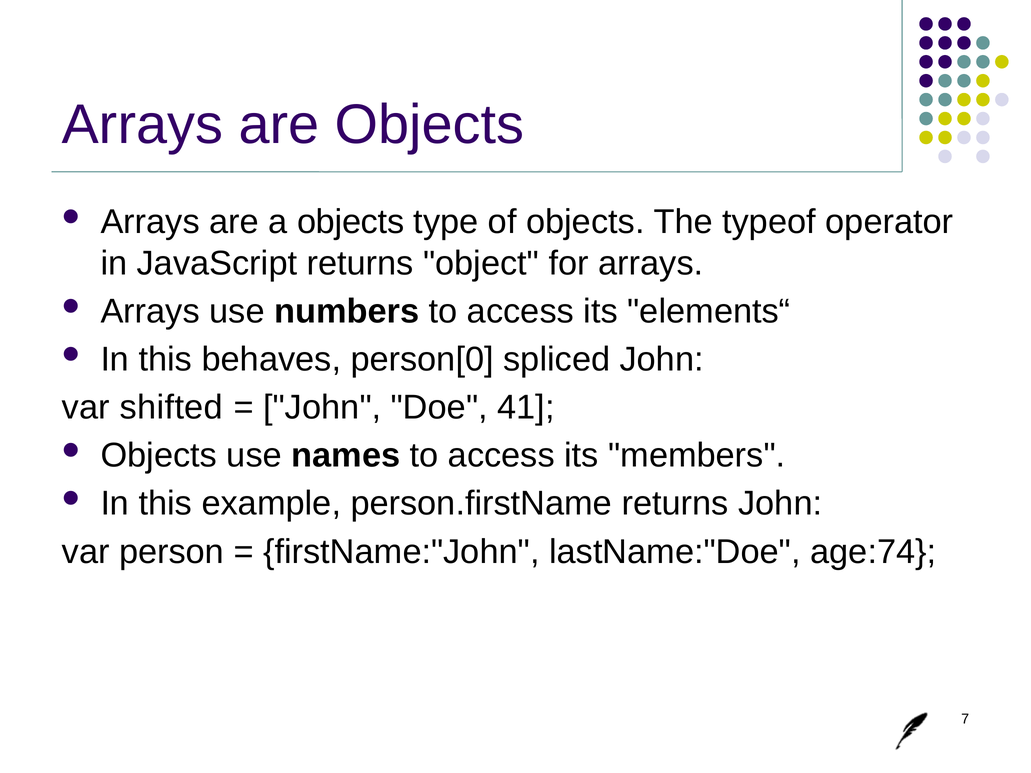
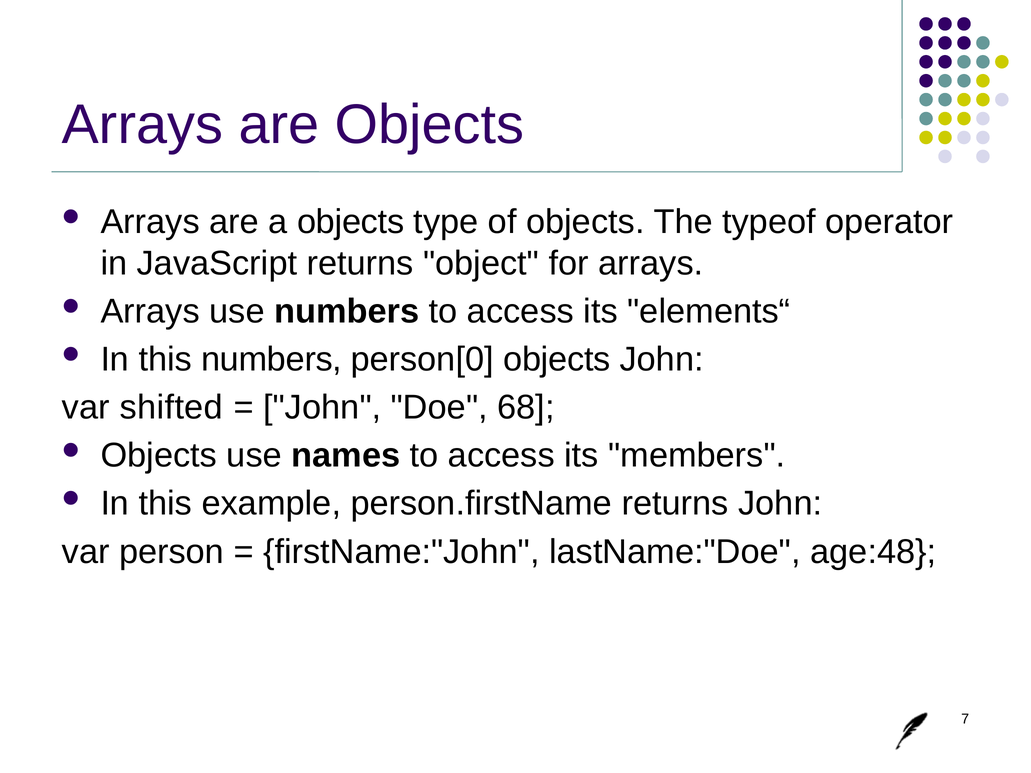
this behaves: behaves -> numbers
person[0 spliced: spliced -> objects
41: 41 -> 68
age:74: age:74 -> age:48
